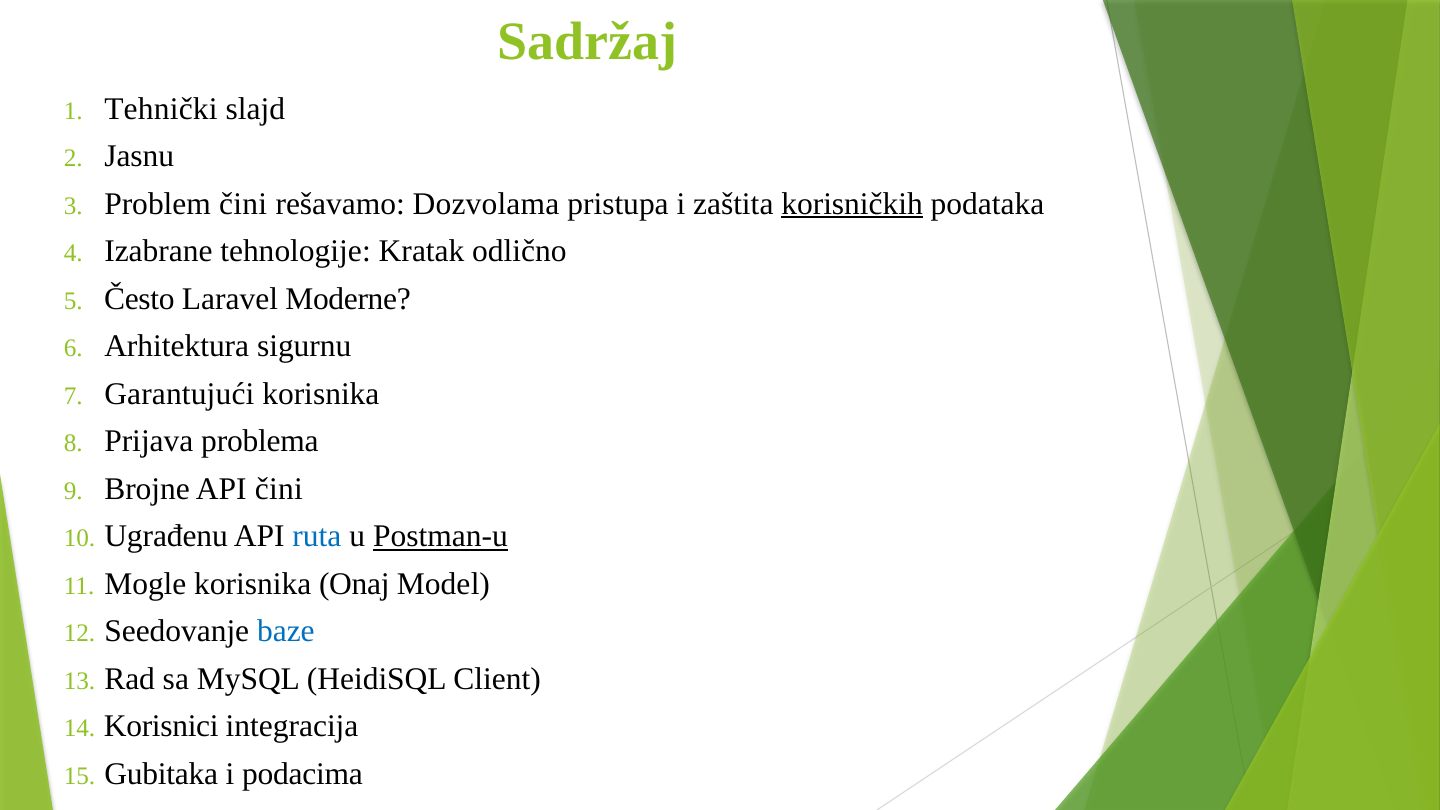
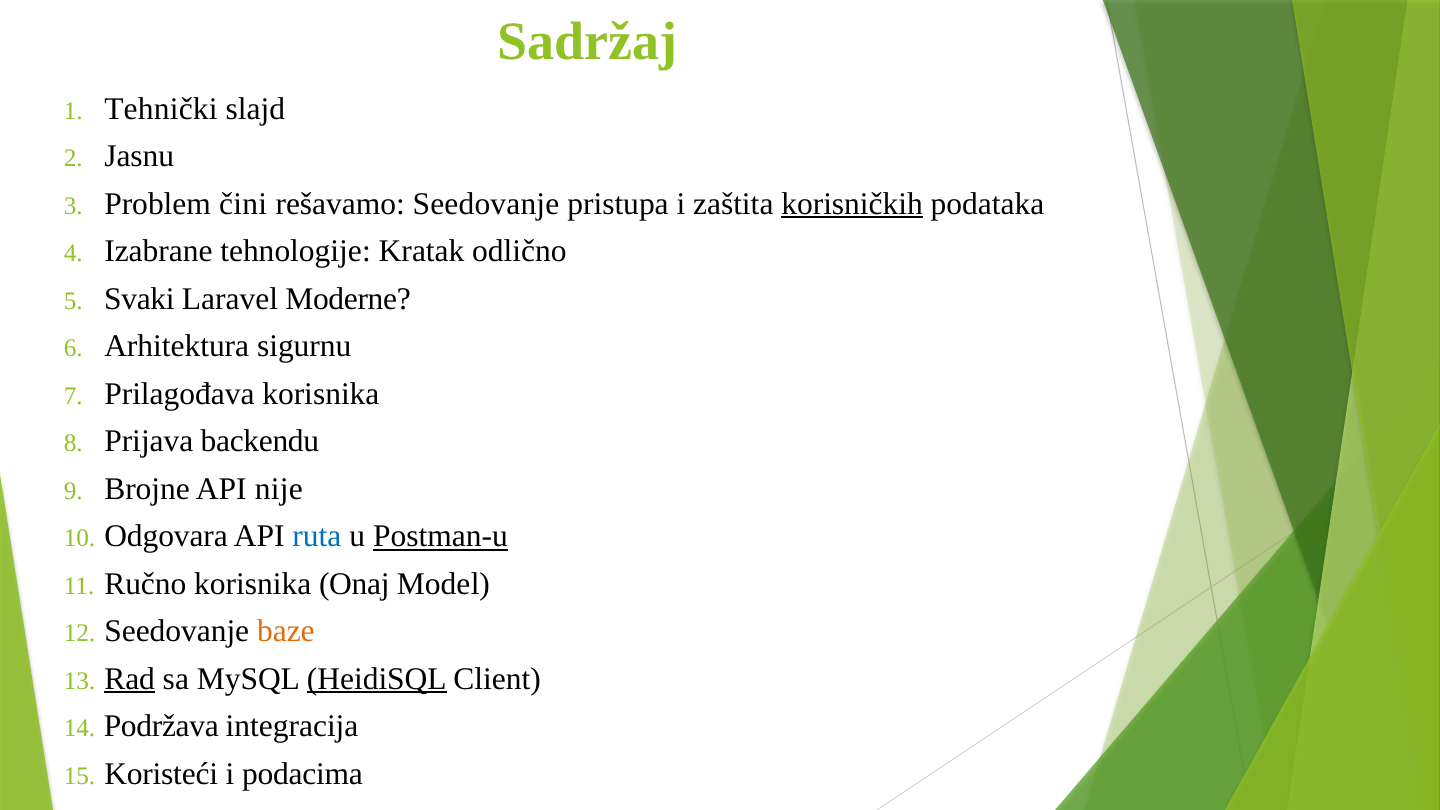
rešavamo Dozvolama: Dozvolama -> Seedovanje
Često: Često -> Svaki
Garantujući: Garantujući -> Prilagođava
problema: problema -> backendu
API čini: čini -> nije
Ugrađenu: Ugrađenu -> Odgovara
Mogle: Mogle -> Ručno
baze colour: blue -> orange
Rad underline: none -> present
HeidiSQL underline: none -> present
Korisnici: Korisnici -> Podržava
Gubitaka: Gubitaka -> Koristeći
